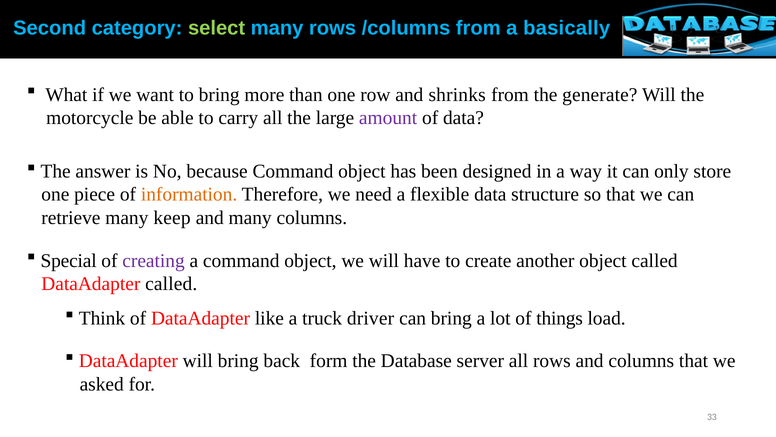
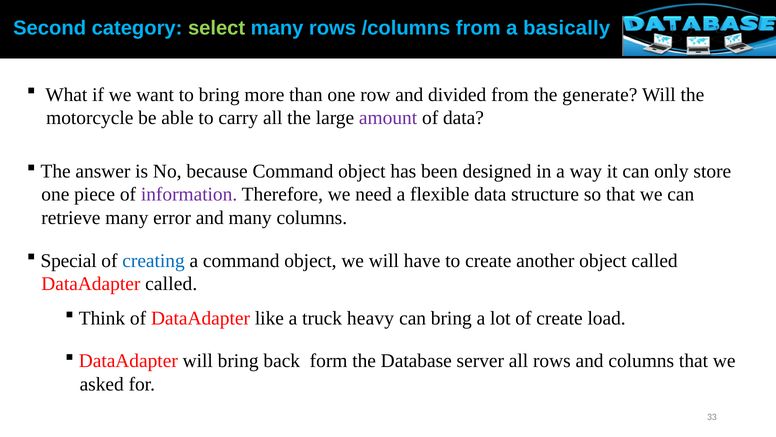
shrinks: shrinks -> divided
information colour: orange -> purple
keep: keep -> error
creating colour: purple -> blue
driver: driver -> heavy
of things: things -> create
